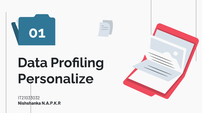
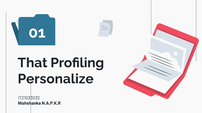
Data: Data -> That
